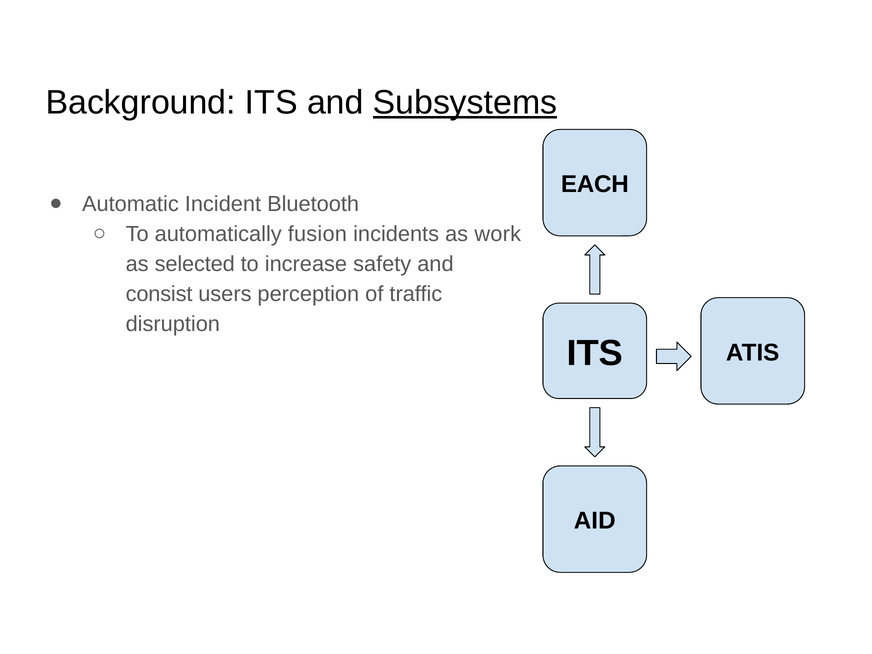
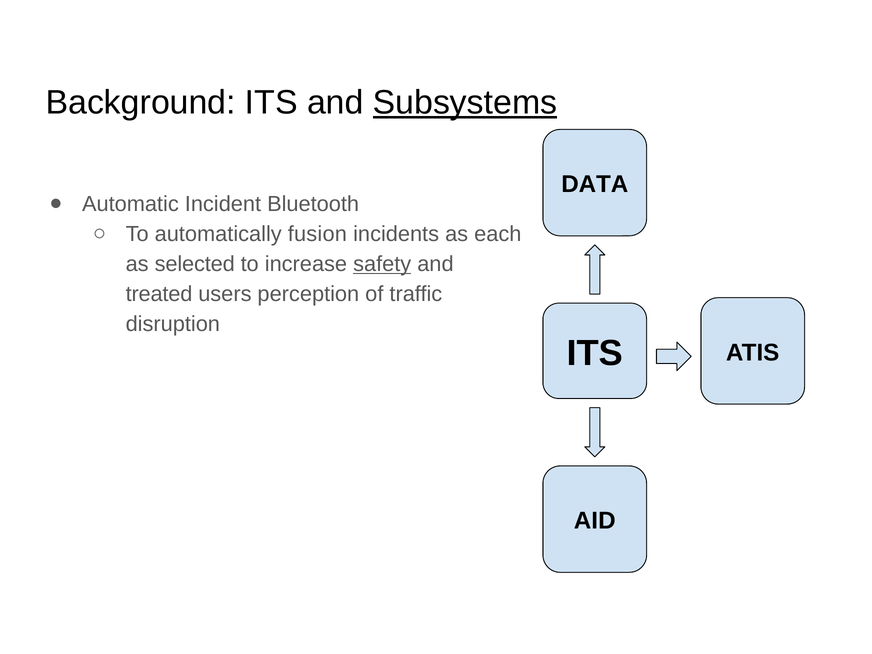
EACH: EACH -> DATA
work: work -> each
safety underline: none -> present
consist: consist -> treated
